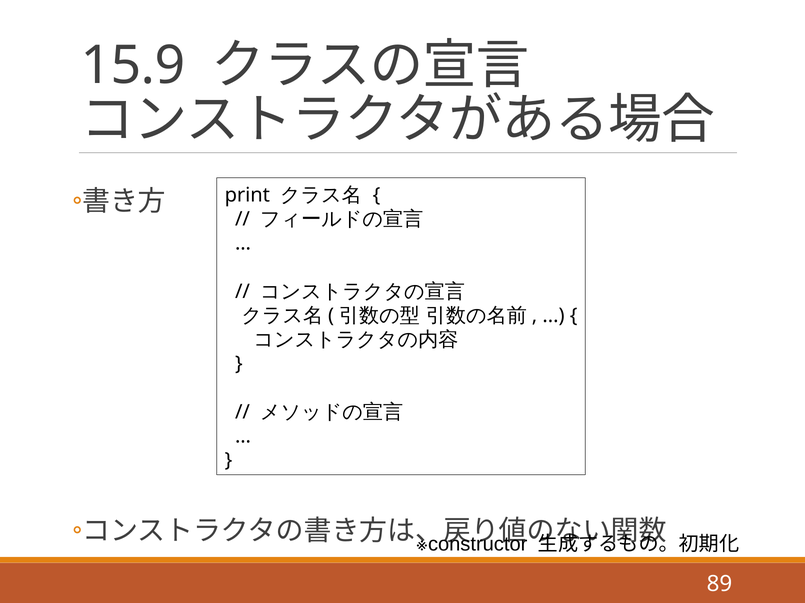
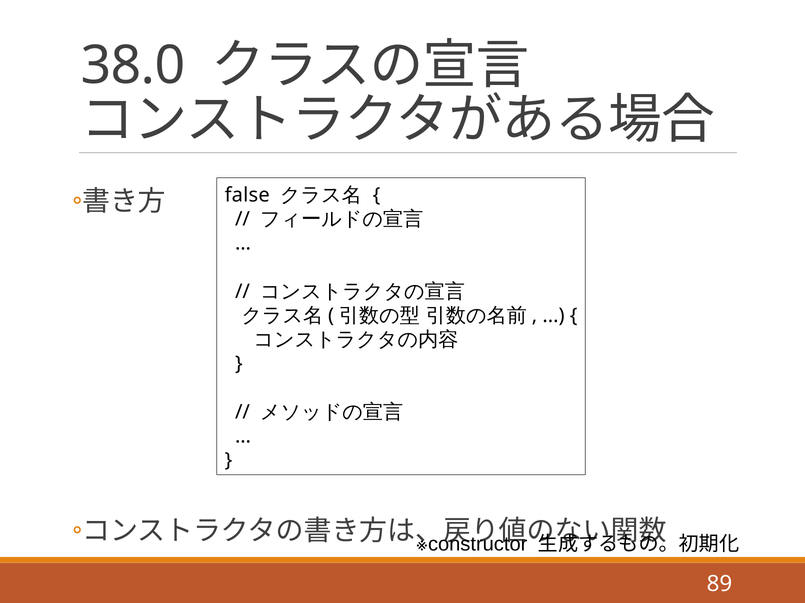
15.9: 15.9 -> 38.0
print: print -> false
